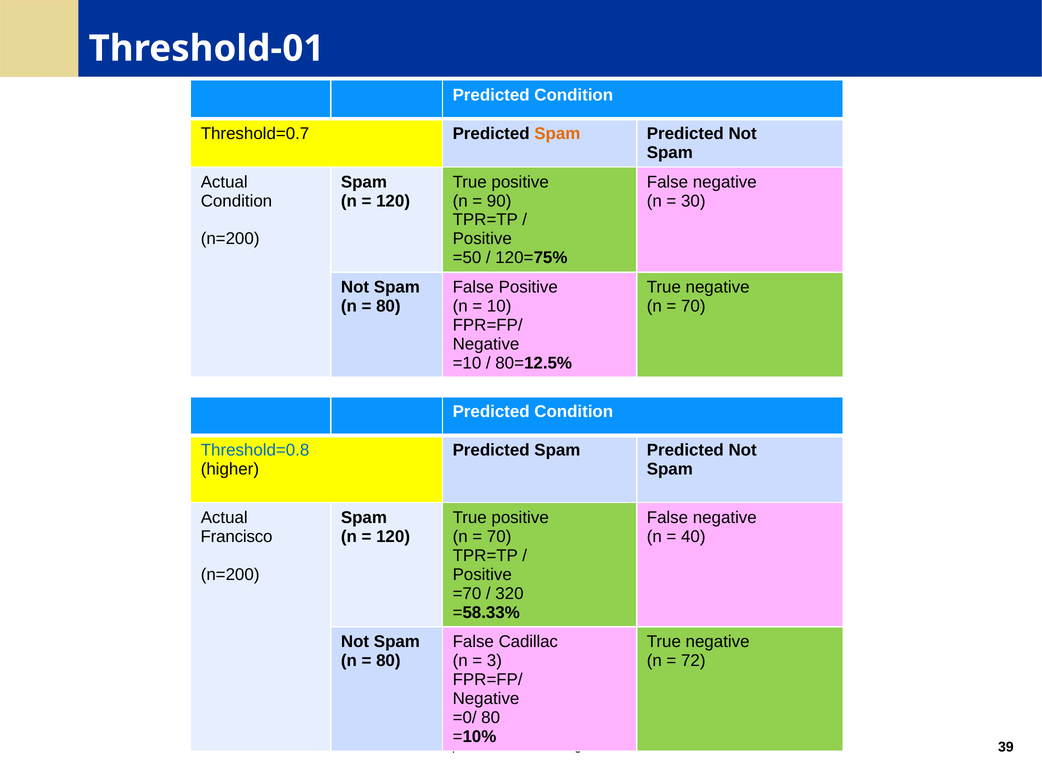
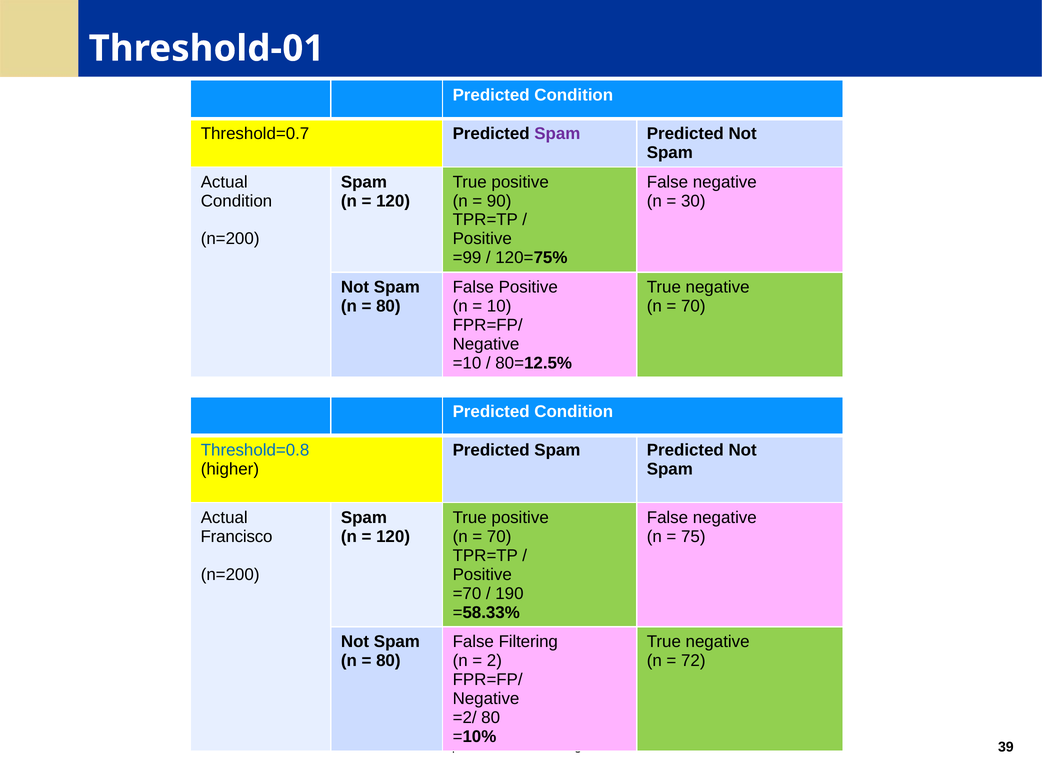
Spam at (557, 134) colour: orange -> purple
=50: =50 -> =99
40: 40 -> 75
320: 320 -> 190
Cadillac: Cadillac -> Filtering
3: 3 -> 2
=0/: =0/ -> =2/
